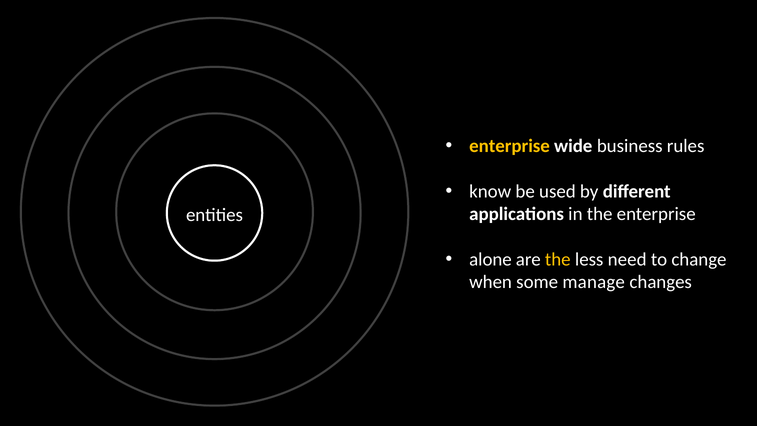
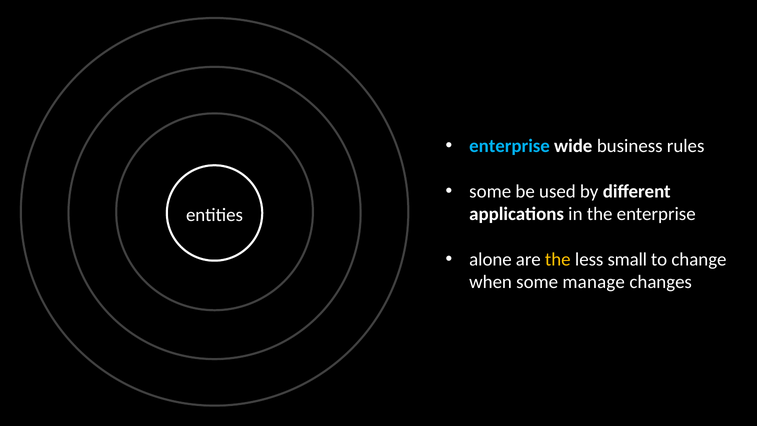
enterprise at (510, 146) colour: yellow -> light blue
know at (490, 191): know -> some
need: need -> small
